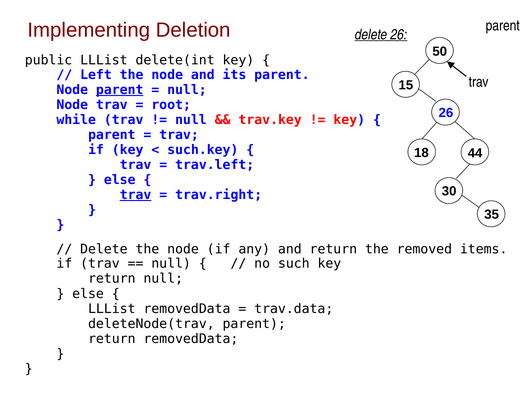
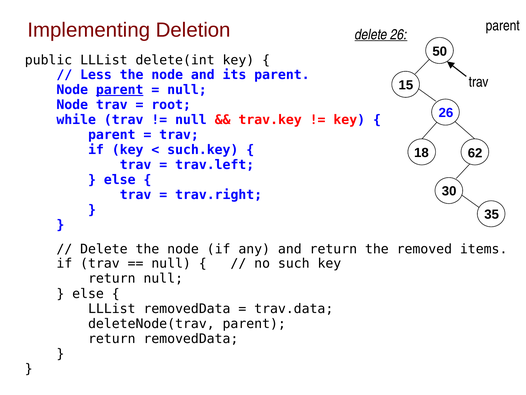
Left: Left -> Less
44: 44 -> 62
trav at (136, 195) underline: present -> none
